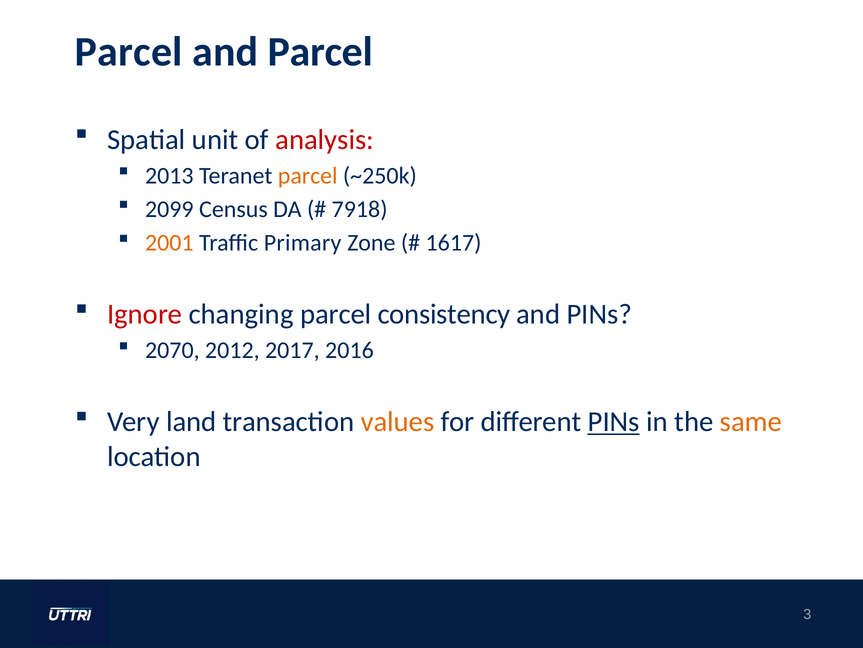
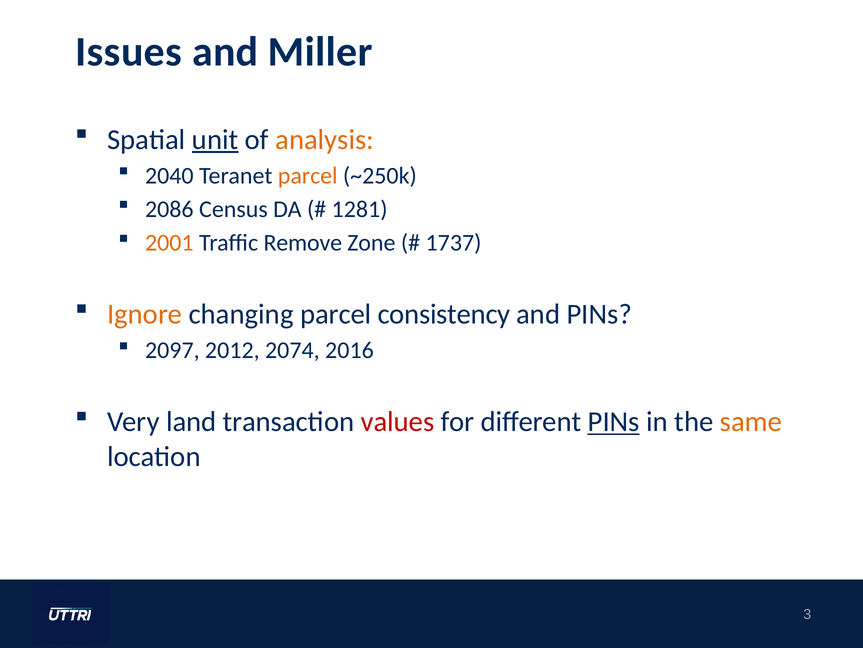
Parcel at (129, 52): Parcel -> Issues
and Parcel: Parcel -> Miller
unit underline: none -> present
analysis colour: red -> orange
2013: 2013 -> 2040
2099: 2099 -> 2086
7918: 7918 -> 1281
Primary: Primary -> Remove
1617: 1617 -> 1737
Ignore colour: red -> orange
2070: 2070 -> 2097
2017: 2017 -> 2074
values colour: orange -> red
